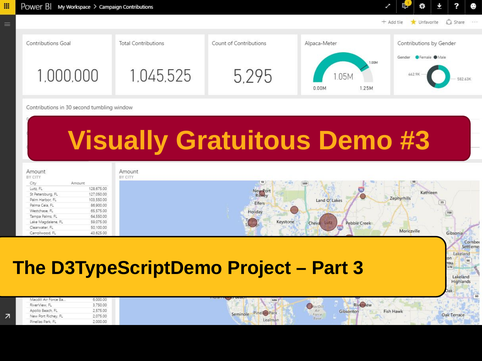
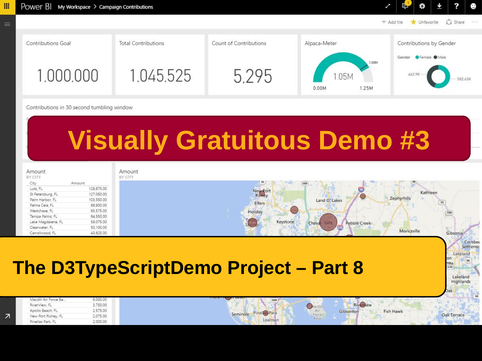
3: 3 -> 8
